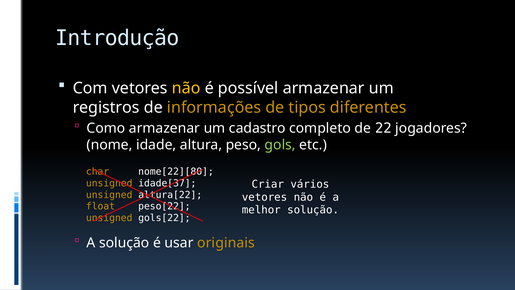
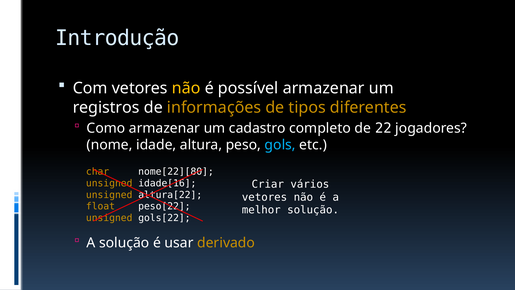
gols colour: light green -> light blue
idade[37: idade[37 -> idade[16
originais: originais -> derivado
